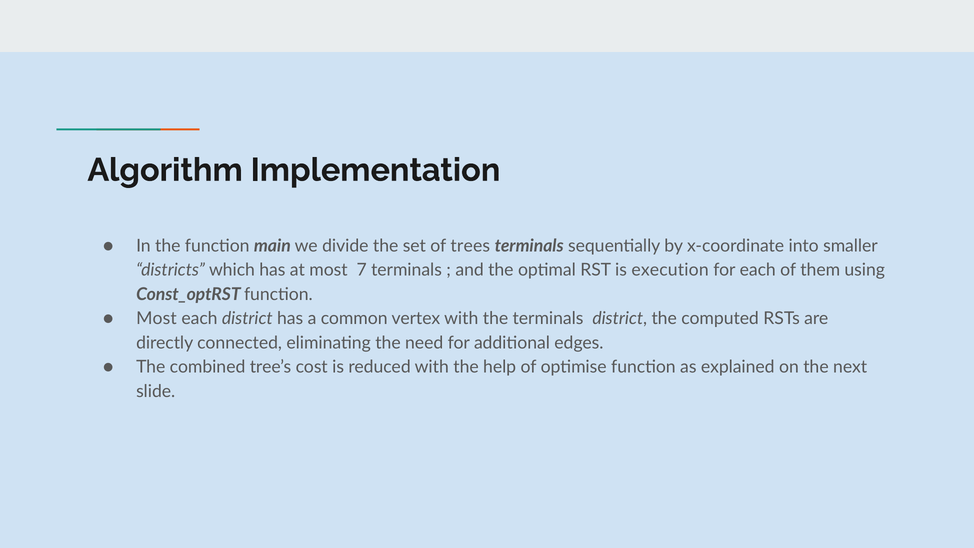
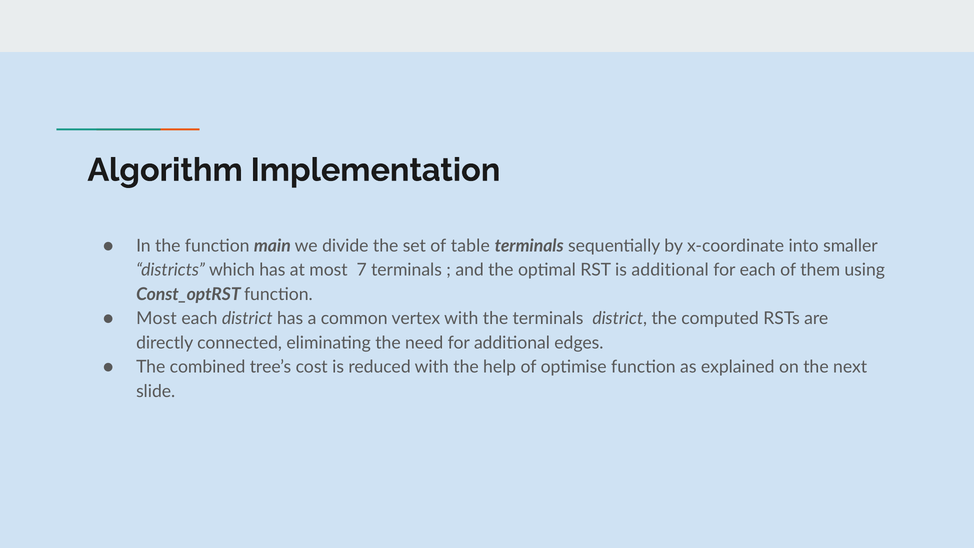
trees: trees -> table
is execution: execution -> additional
